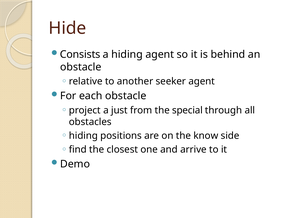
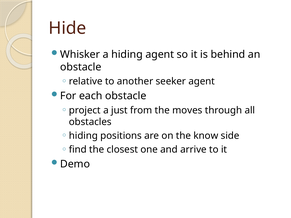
Consists: Consists -> Whisker
special: special -> moves
